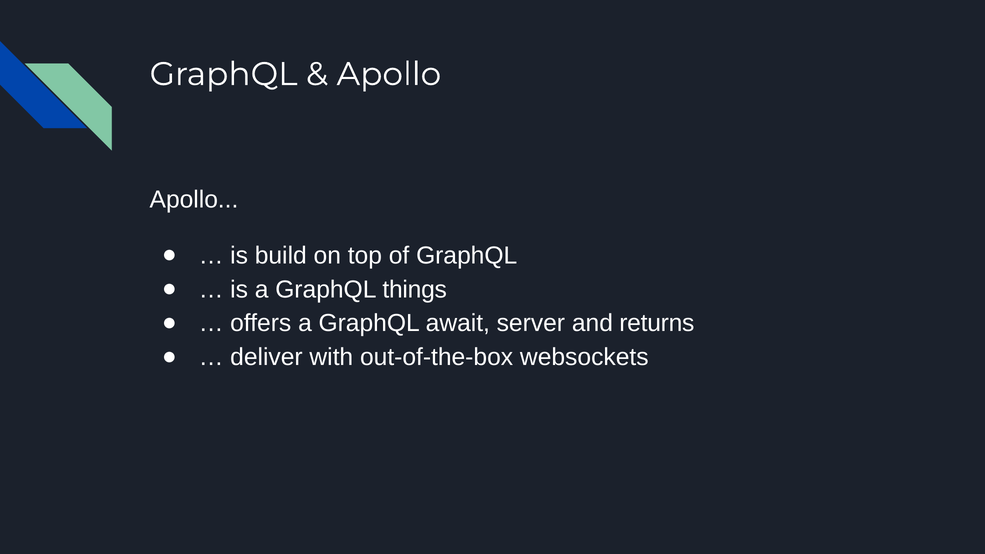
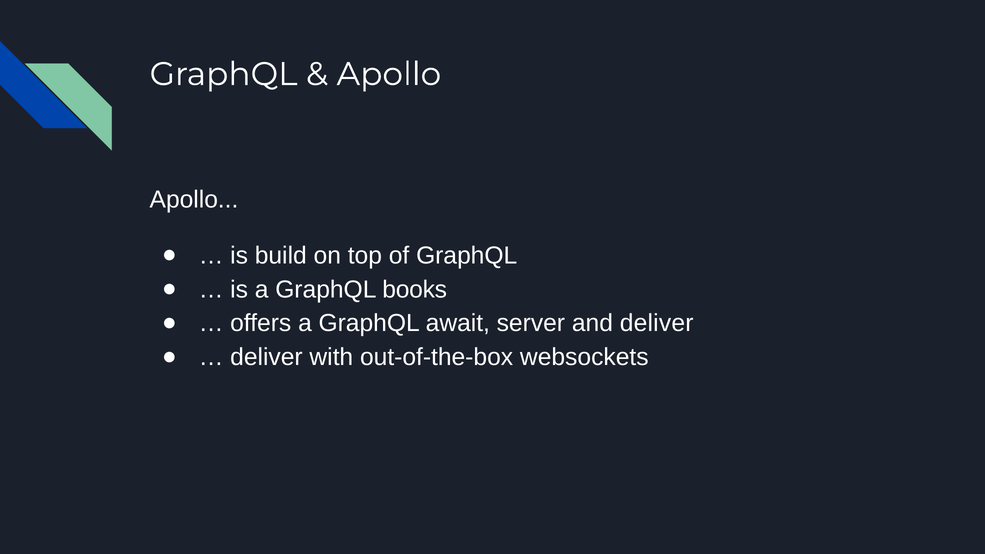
things: things -> books
and returns: returns -> deliver
